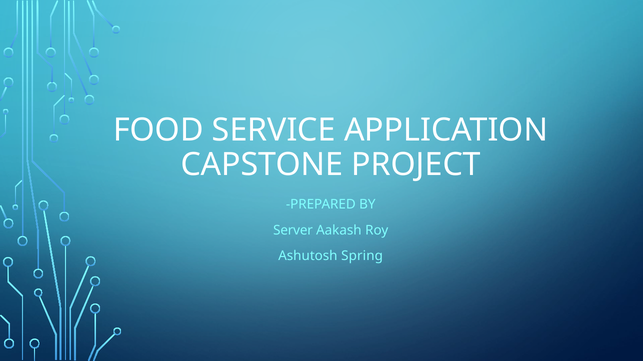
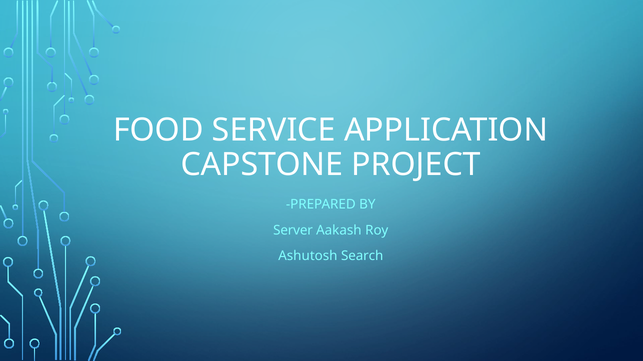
Spring: Spring -> Search
